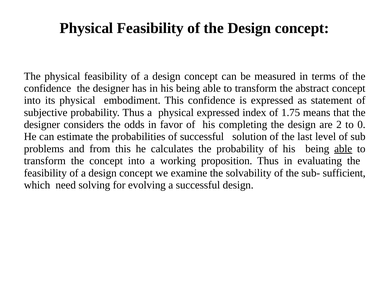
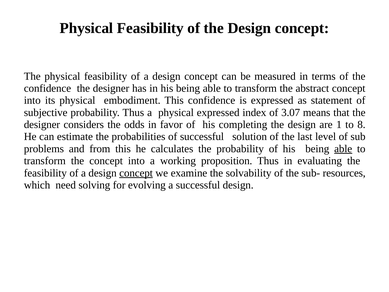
1.75: 1.75 -> 3.07
2: 2 -> 1
0: 0 -> 8
concept at (136, 173) underline: none -> present
sufficient: sufficient -> resources
